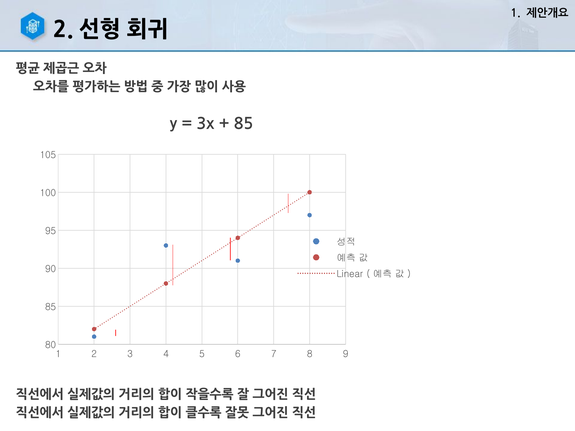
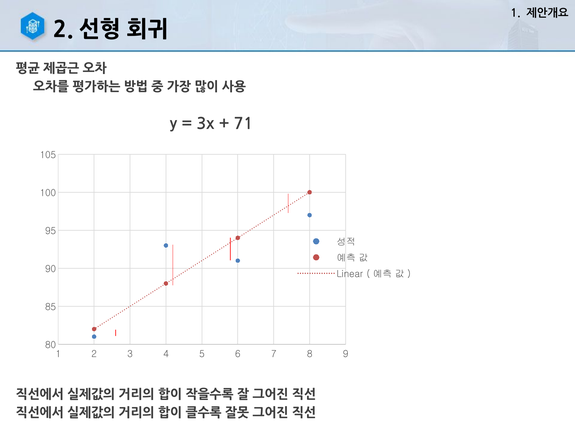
85 at (243, 124): 85 -> 71
